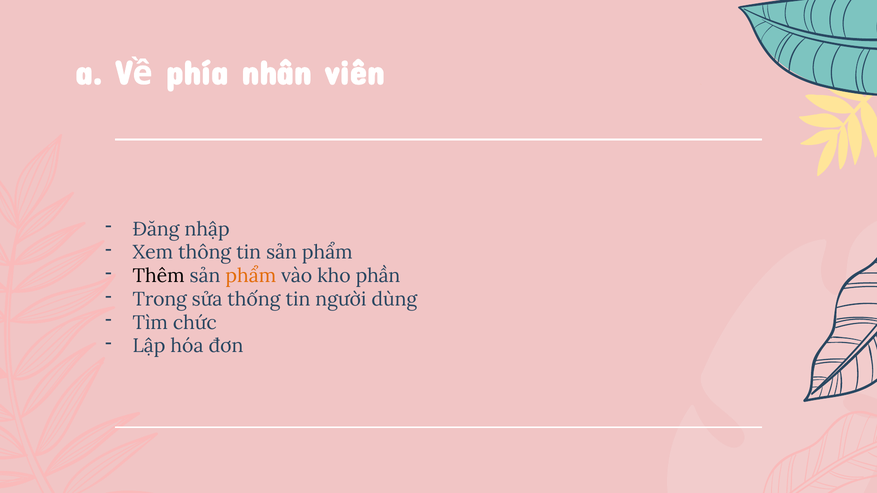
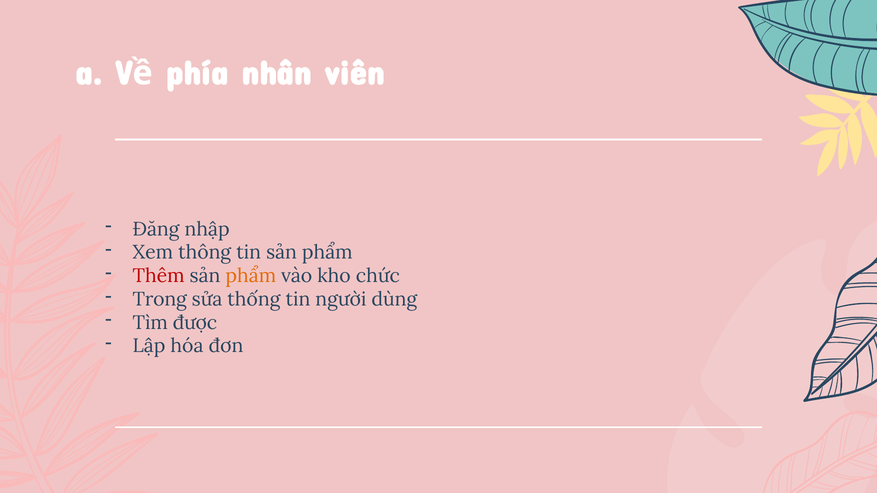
Thêm colour: black -> red
phần: phần -> chức
chức: chức -> được
